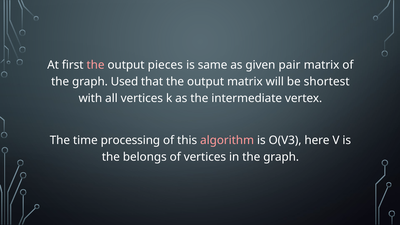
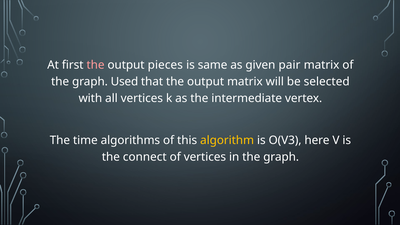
shortest: shortest -> selected
processing: processing -> algorithms
algorithm colour: pink -> yellow
belongs: belongs -> connect
